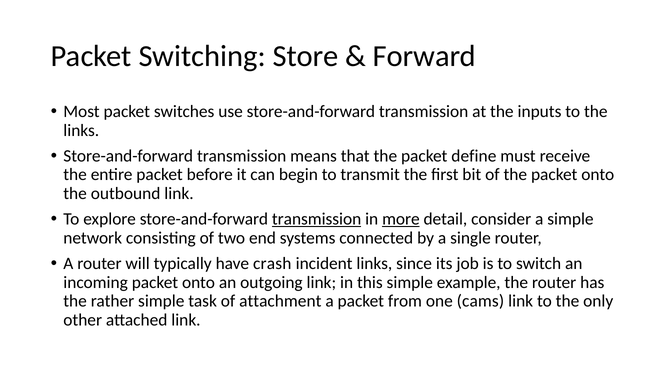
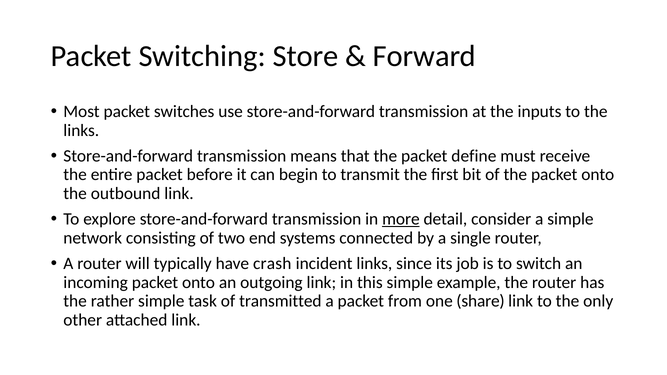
transmission at (317, 219) underline: present -> none
attachment: attachment -> transmitted
cams: cams -> share
